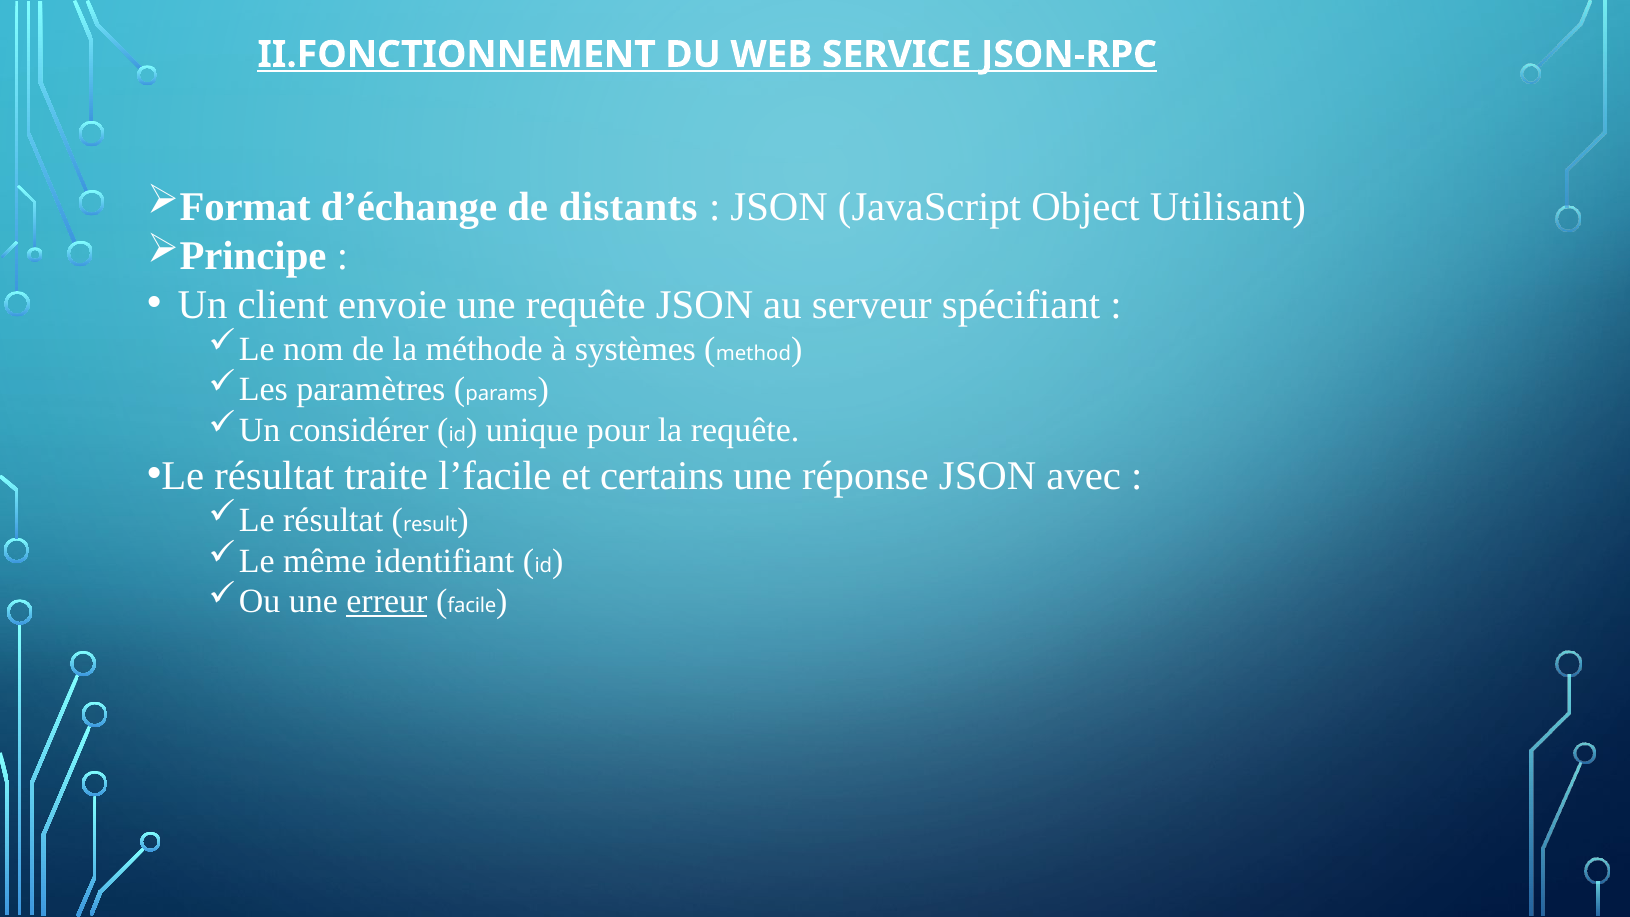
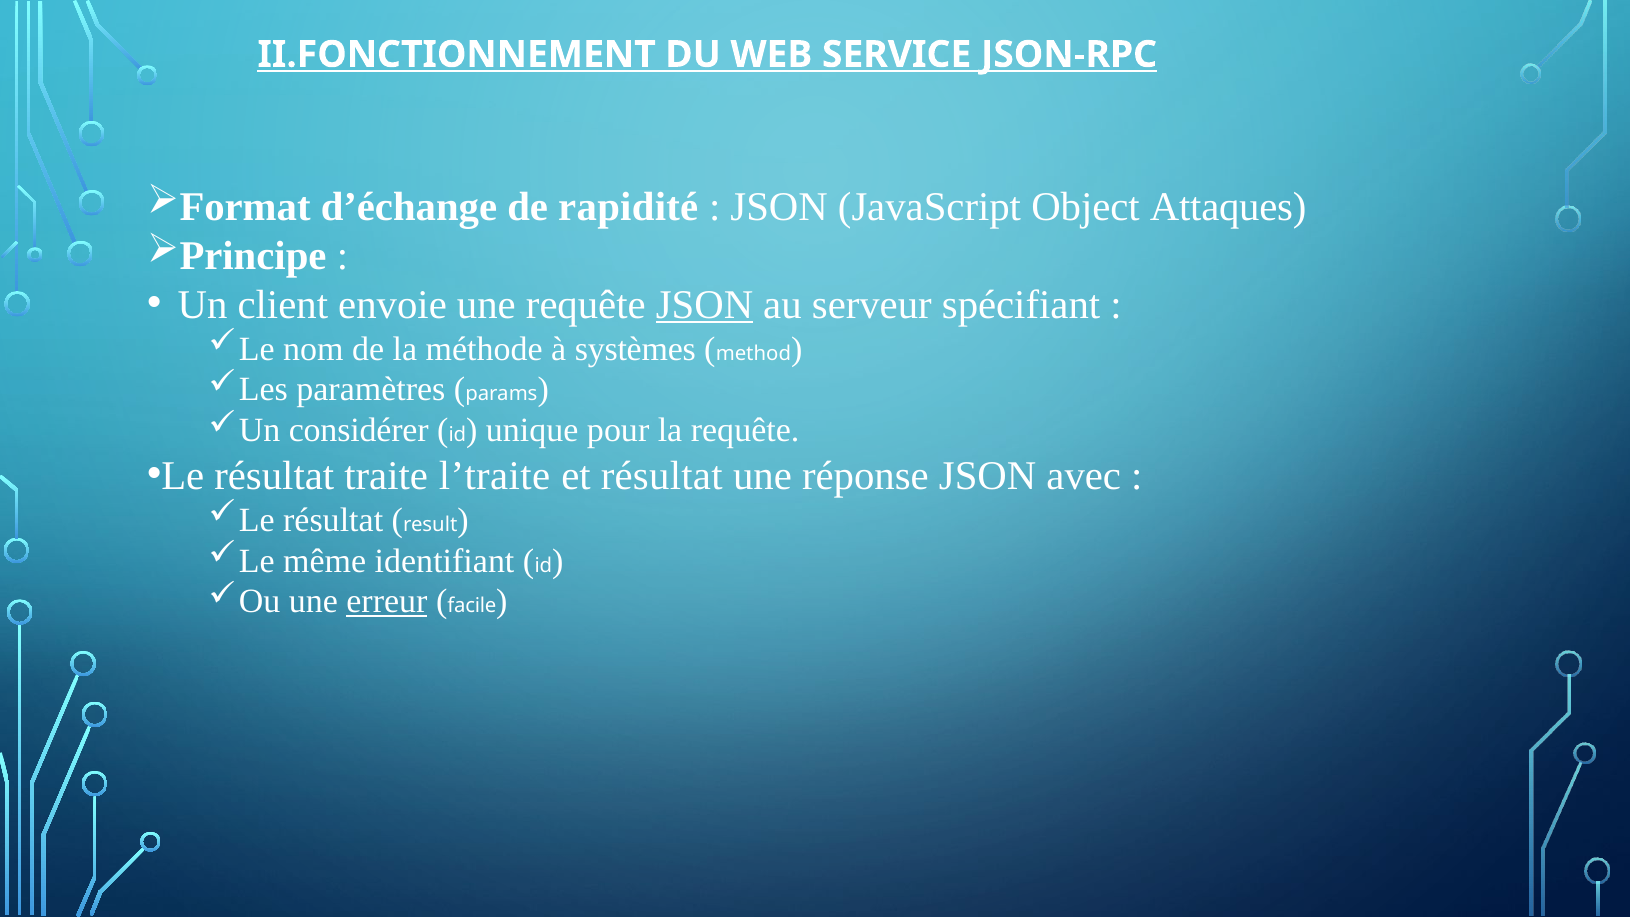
distants: distants -> rapidité
Utilisant: Utilisant -> Attaques
JSON at (705, 305) underline: none -> present
l’facile: l’facile -> l’traite
et certains: certains -> résultat
